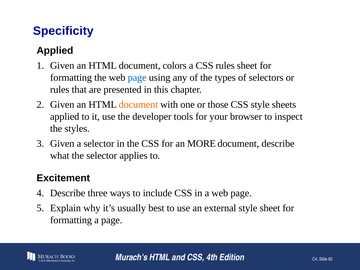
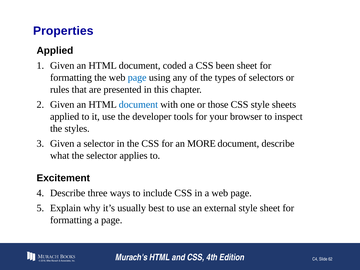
Specificity: Specificity -> Properties
colors: colors -> coded
CSS rules: rules -> been
document at (138, 105) colour: orange -> blue
